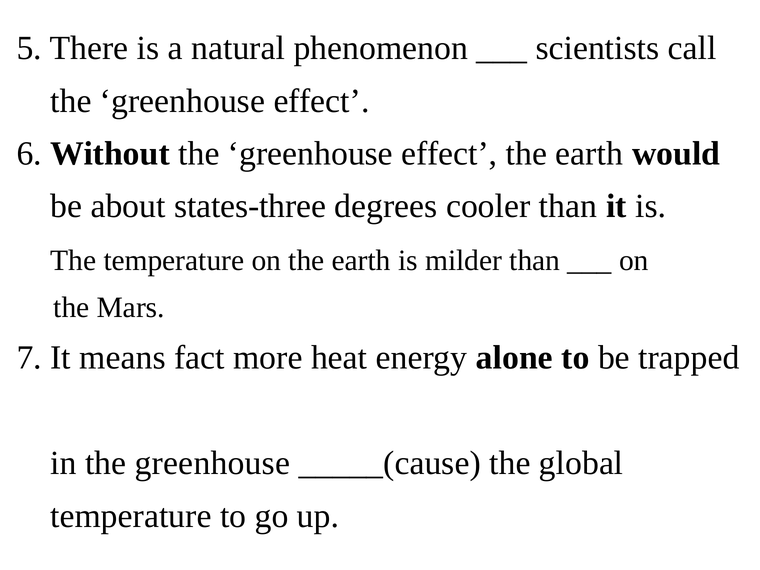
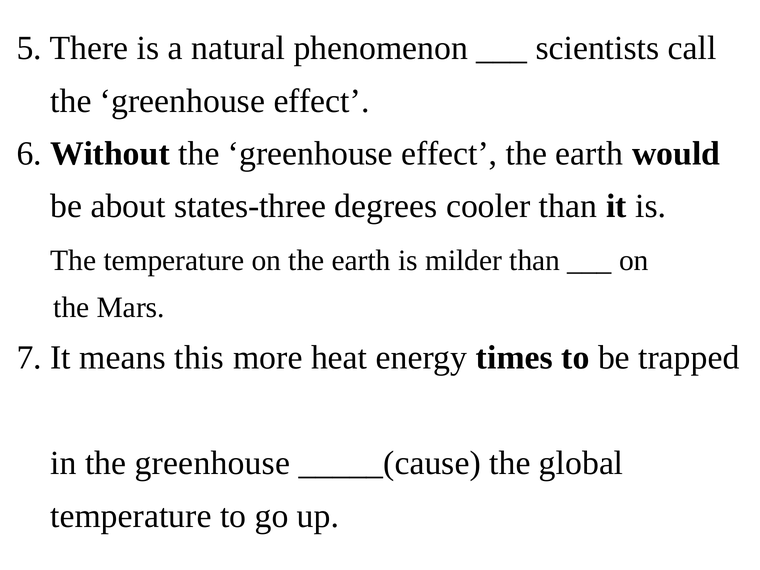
fact: fact -> this
alone: alone -> times
